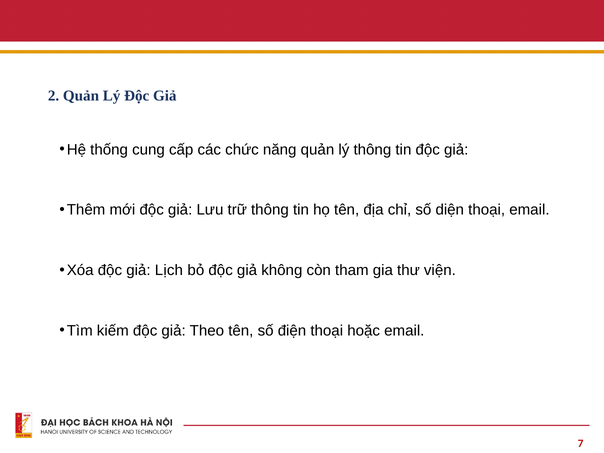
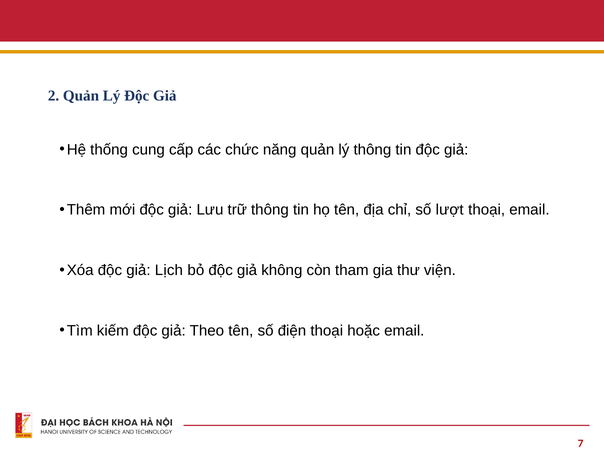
diện: diện -> lượt
